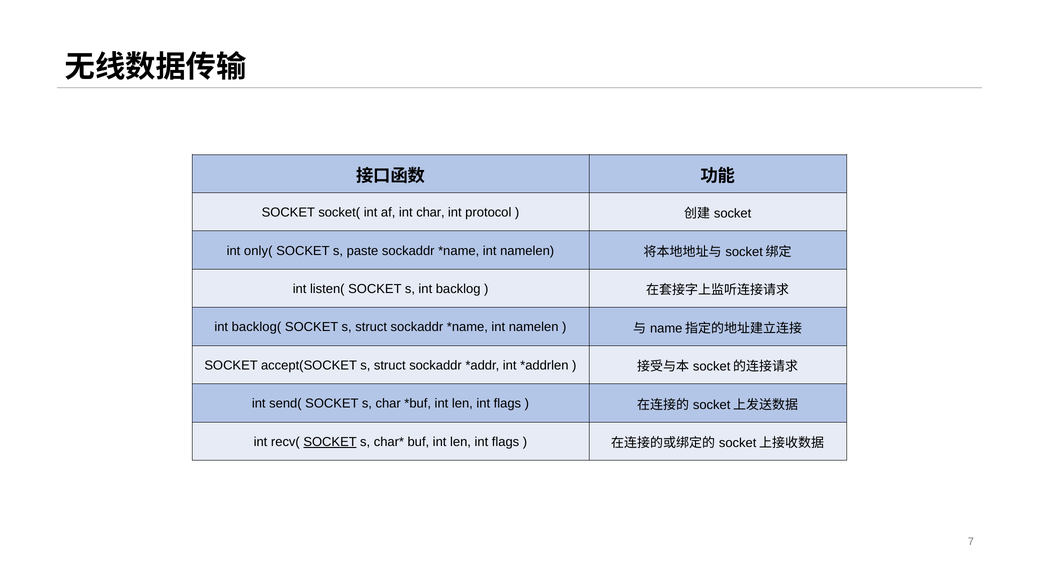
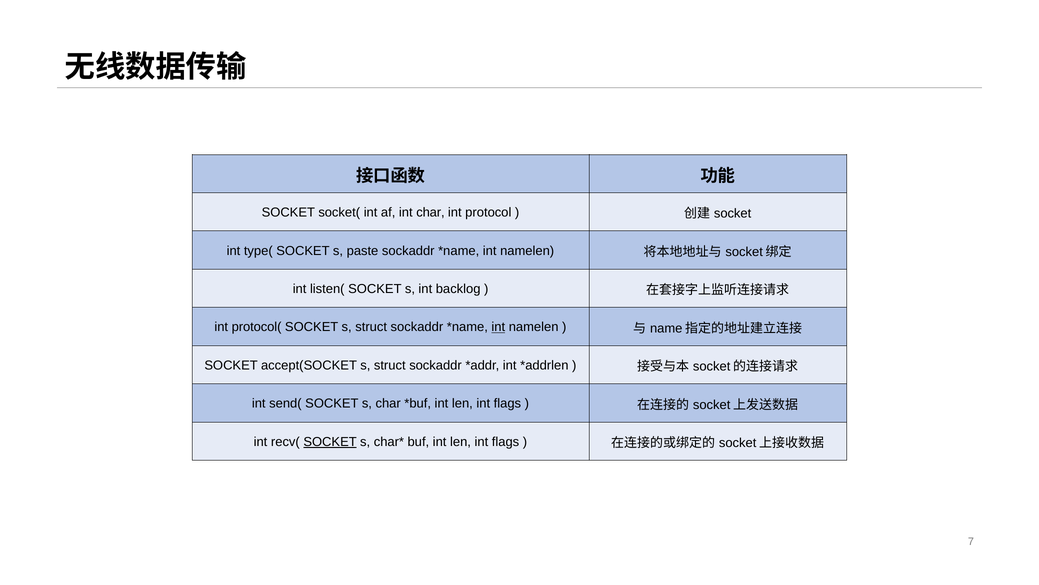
only(: only( -> type(
backlog(: backlog( -> protocol(
int at (498, 327) underline: none -> present
